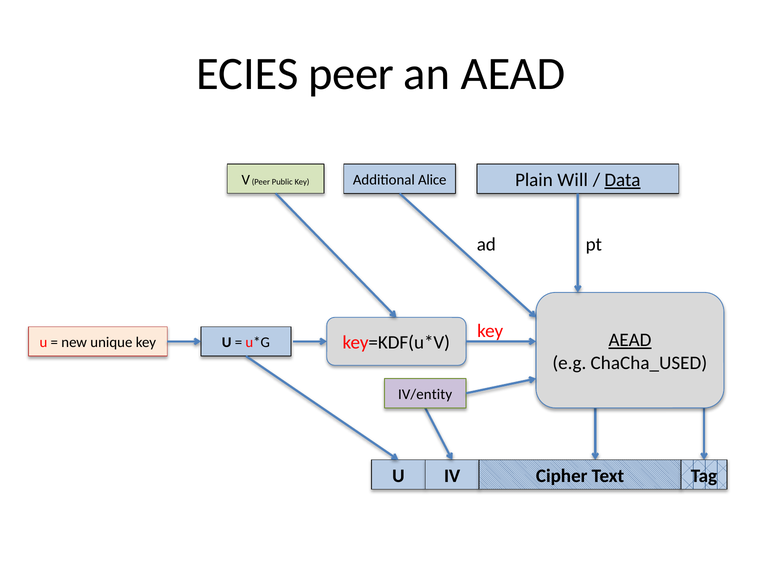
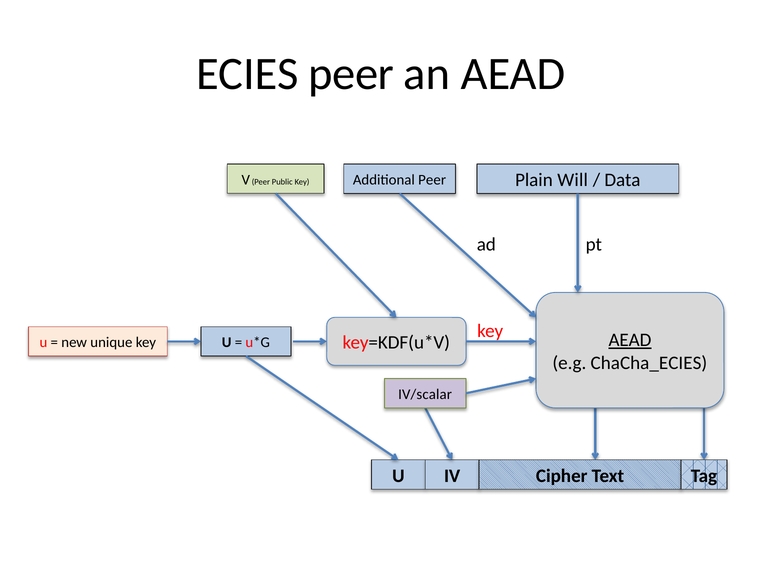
Data underline: present -> none
Additional Alice: Alice -> Peer
ChaCha_USED: ChaCha_USED -> ChaCha_ECIES
IV/entity: IV/entity -> IV/scalar
